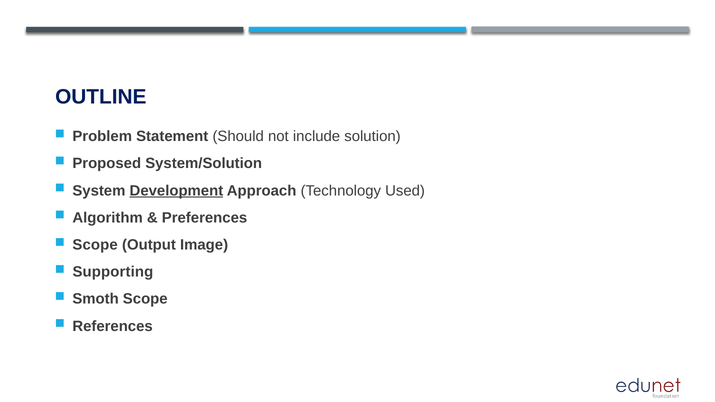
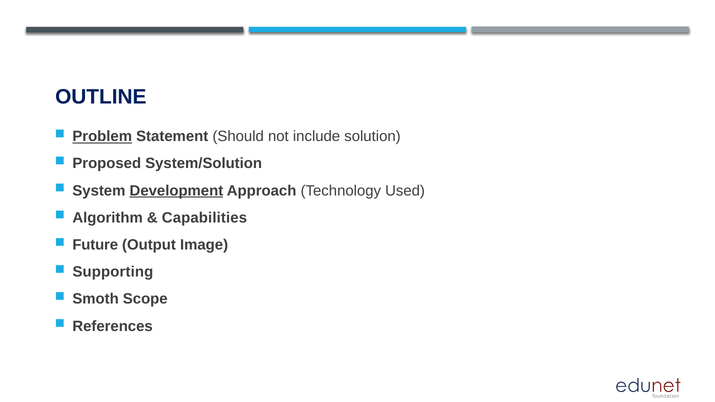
Problem underline: none -> present
Preferences: Preferences -> Capabilities
Scope at (95, 245): Scope -> Future
